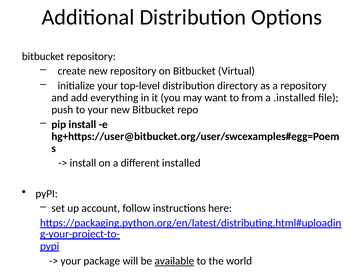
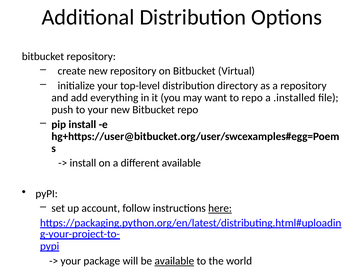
to from: from -> repo
different installed: installed -> available
here underline: none -> present
